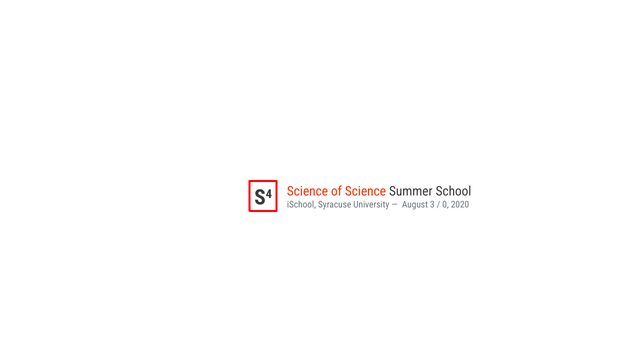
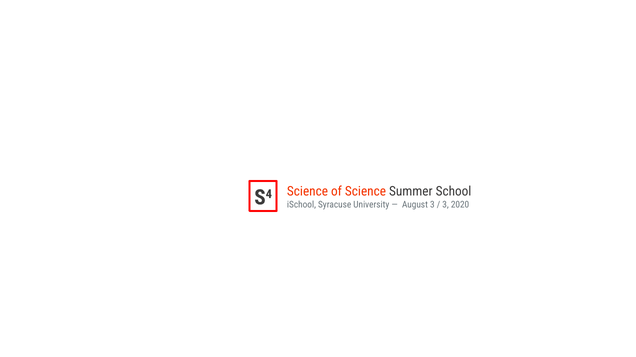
0 at (446, 205): 0 -> 3
